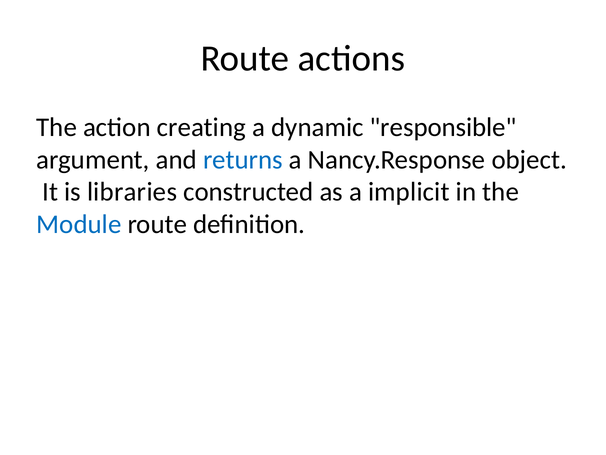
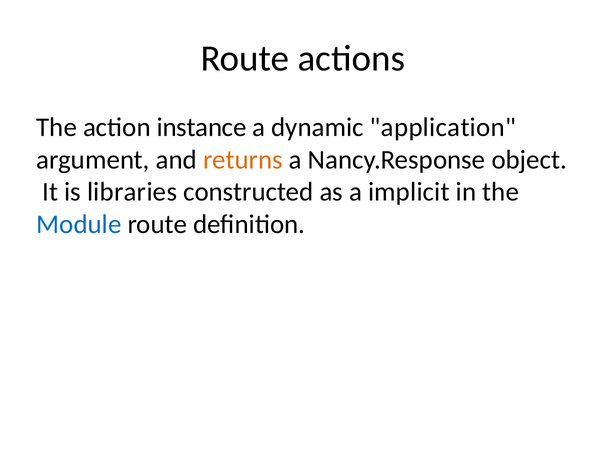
creating: creating -> instance
responsible: responsible -> application
returns colour: blue -> orange
